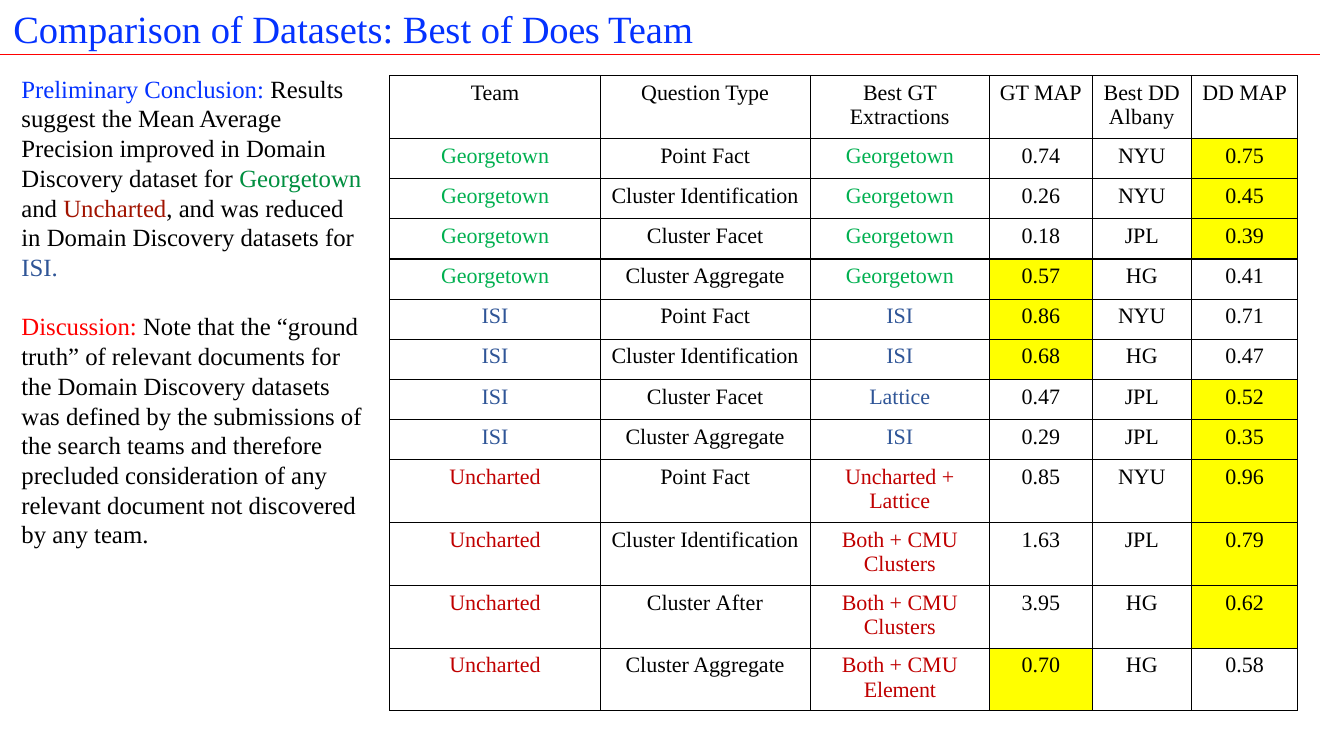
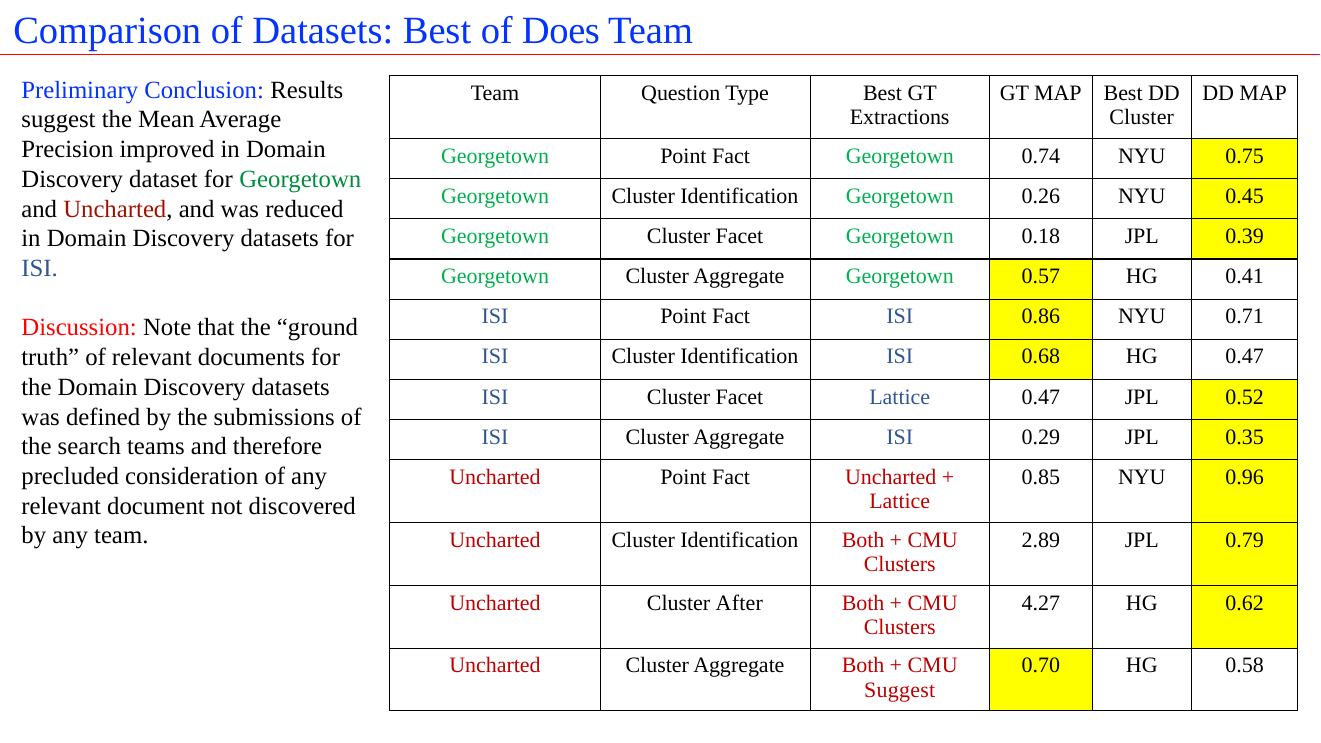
Albany at (1142, 118): Albany -> Cluster
1.63: 1.63 -> 2.89
3.95: 3.95 -> 4.27
Element at (900, 690): Element -> Suggest
